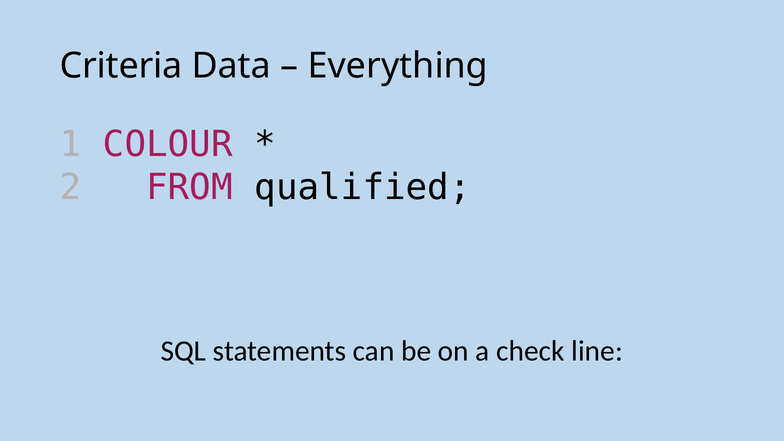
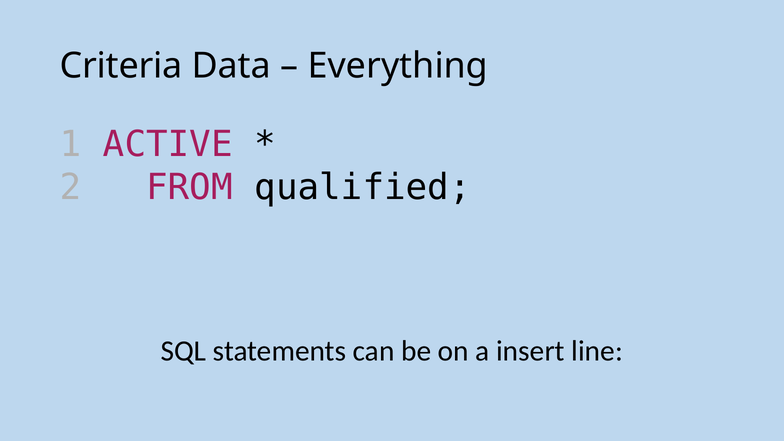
COLOUR: COLOUR -> ACTIVE
check: check -> insert
